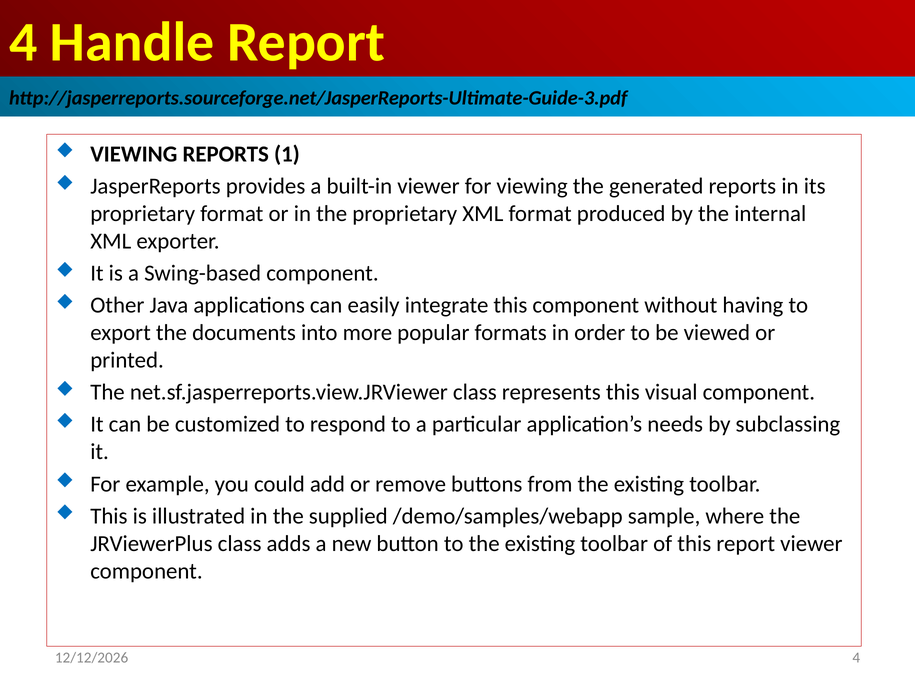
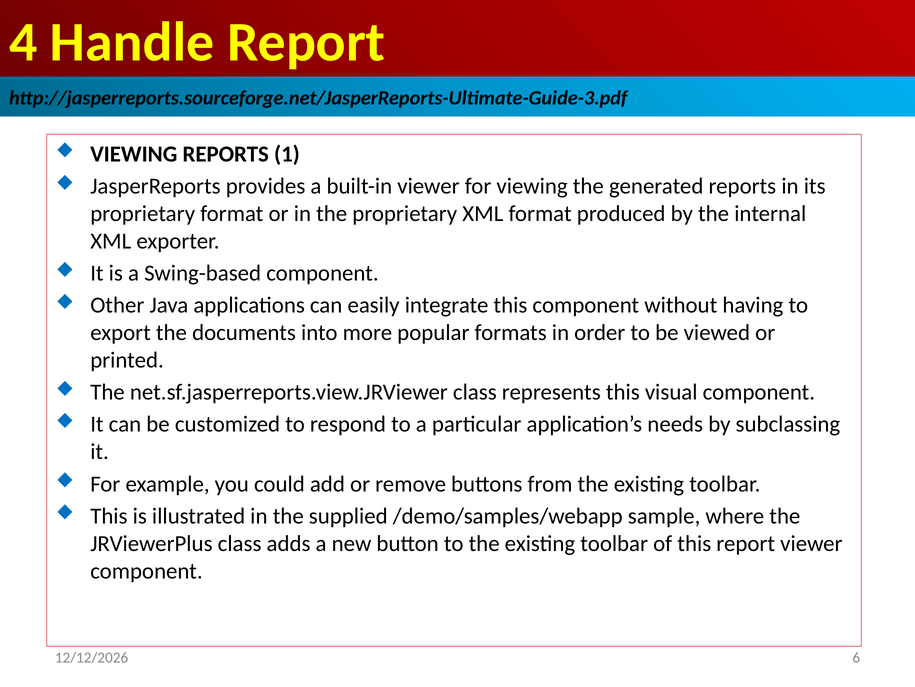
4 at (856, 657): 4 -> 6
